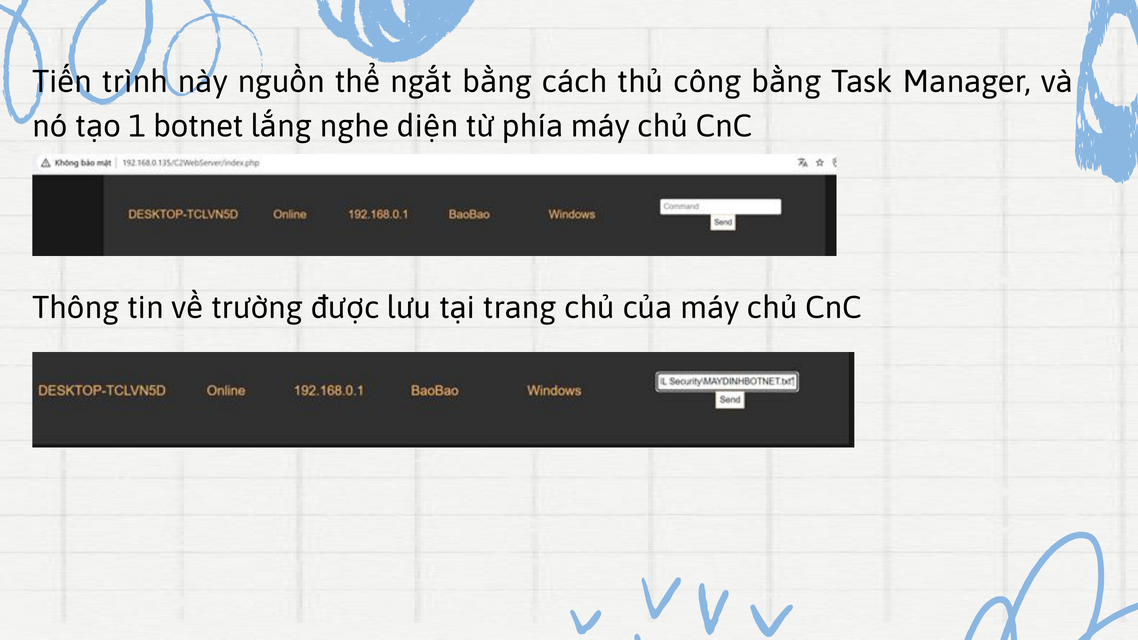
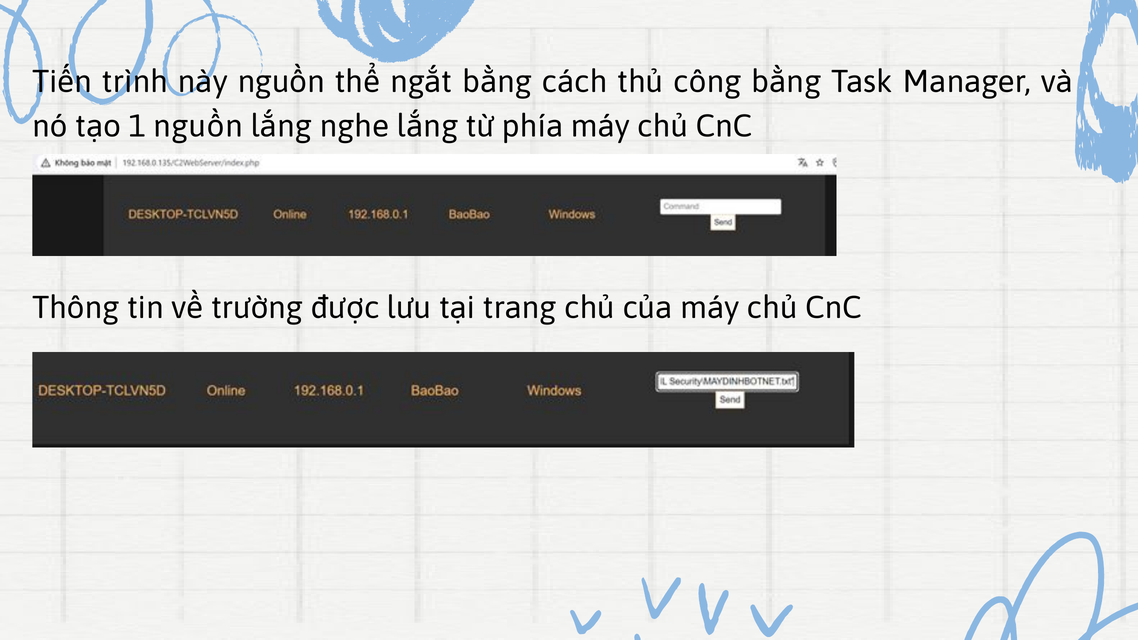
1 botnet: botnet -> nguồn
nghe diện: diện -> lắng
